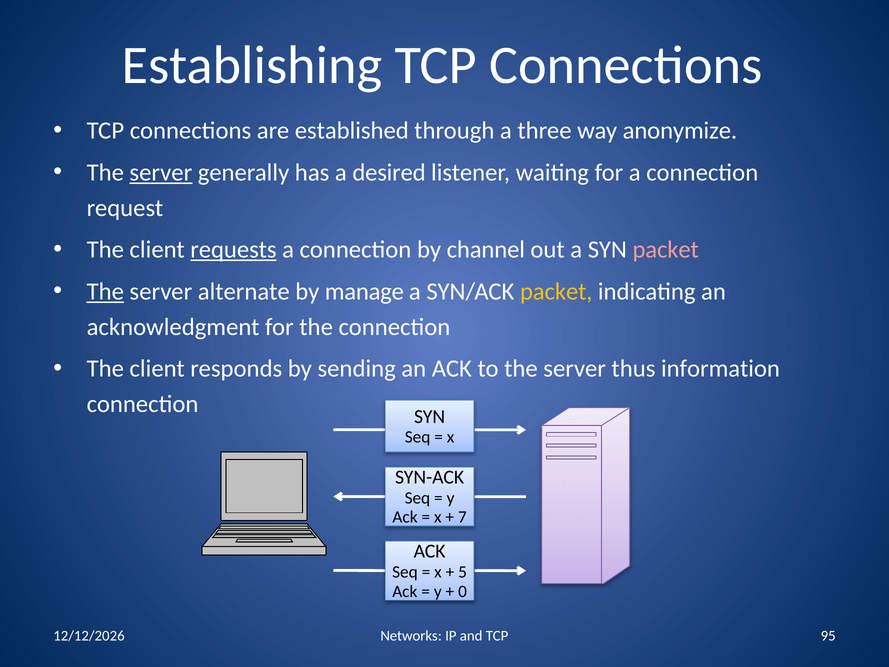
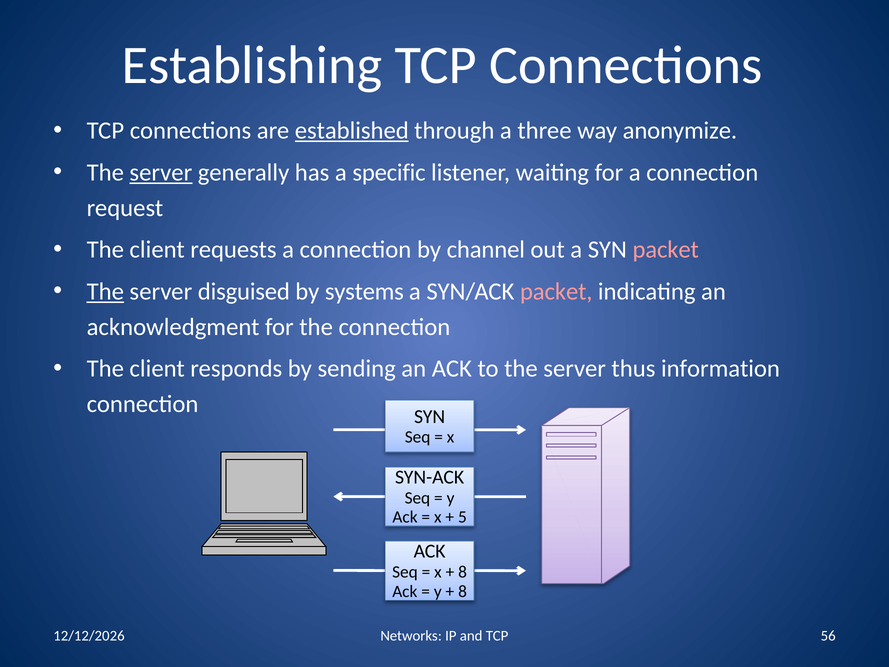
established underline: none -> present
desired: desired -> specific
requests underline: present -> none
alternate: alternate -> disguised
manage: manage -> systems
packet at (556, 291) colour: yellow -> pink
7: 7 -> 5
5 at (463, 572): 5 -> 8
0 at (463, 591): 0 -> 8
95: 95 -> 56
